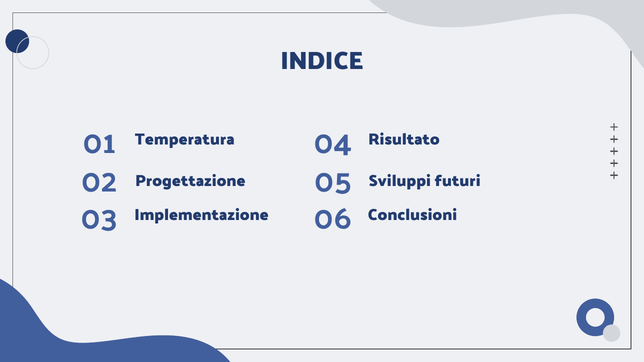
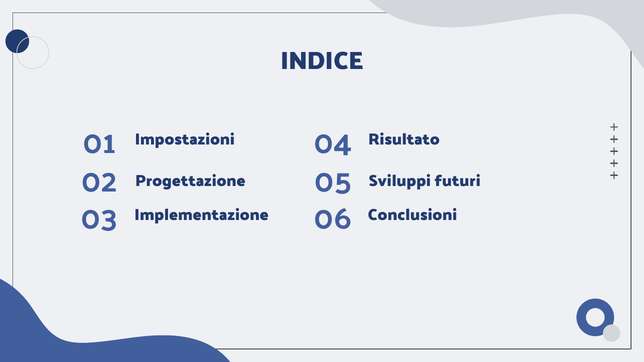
Temperatura: Temperatura -> Impostazioni
